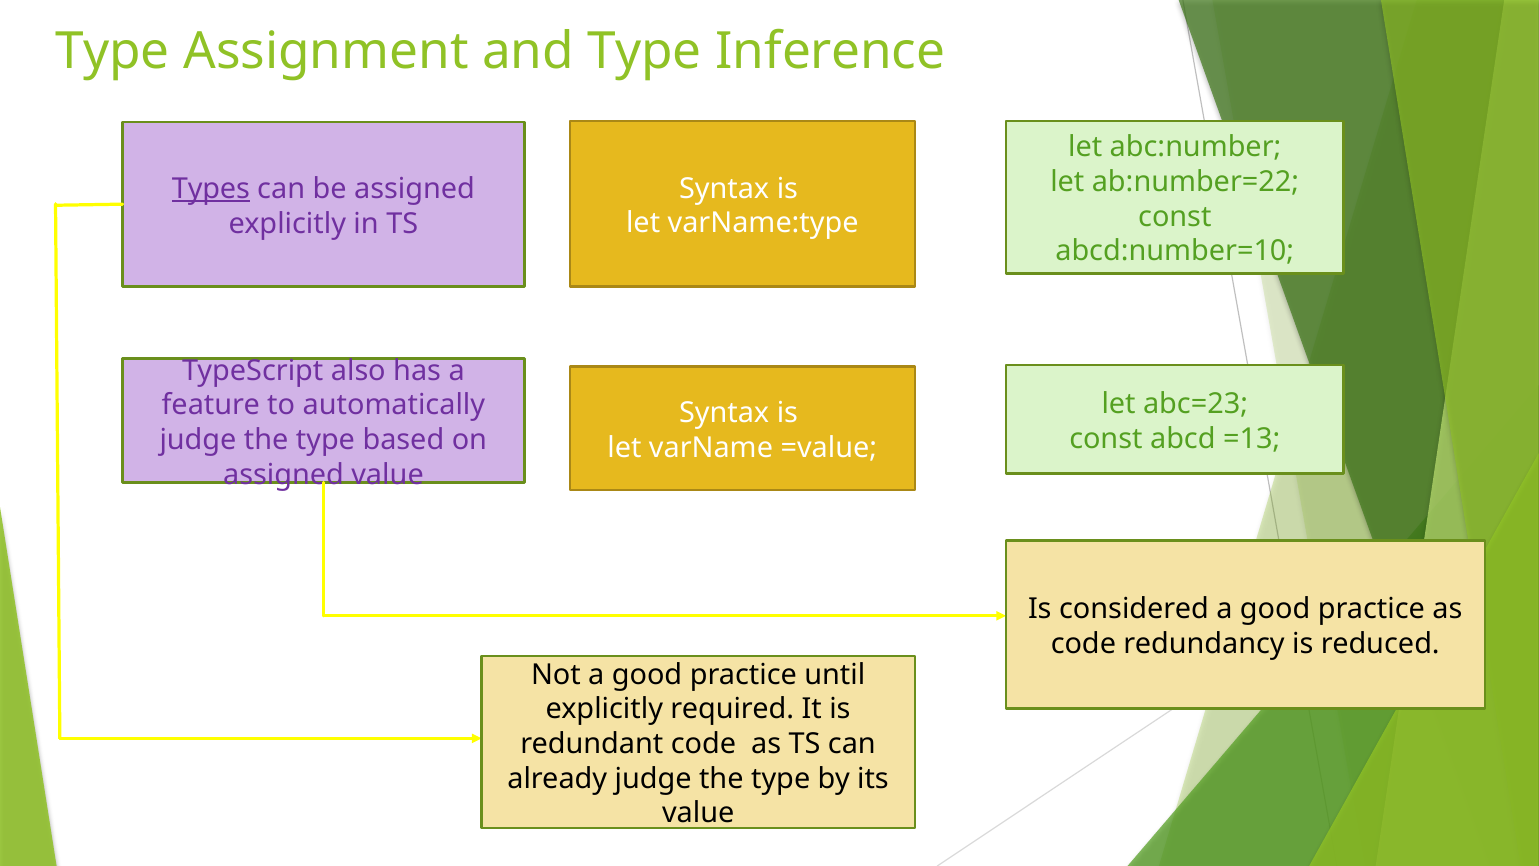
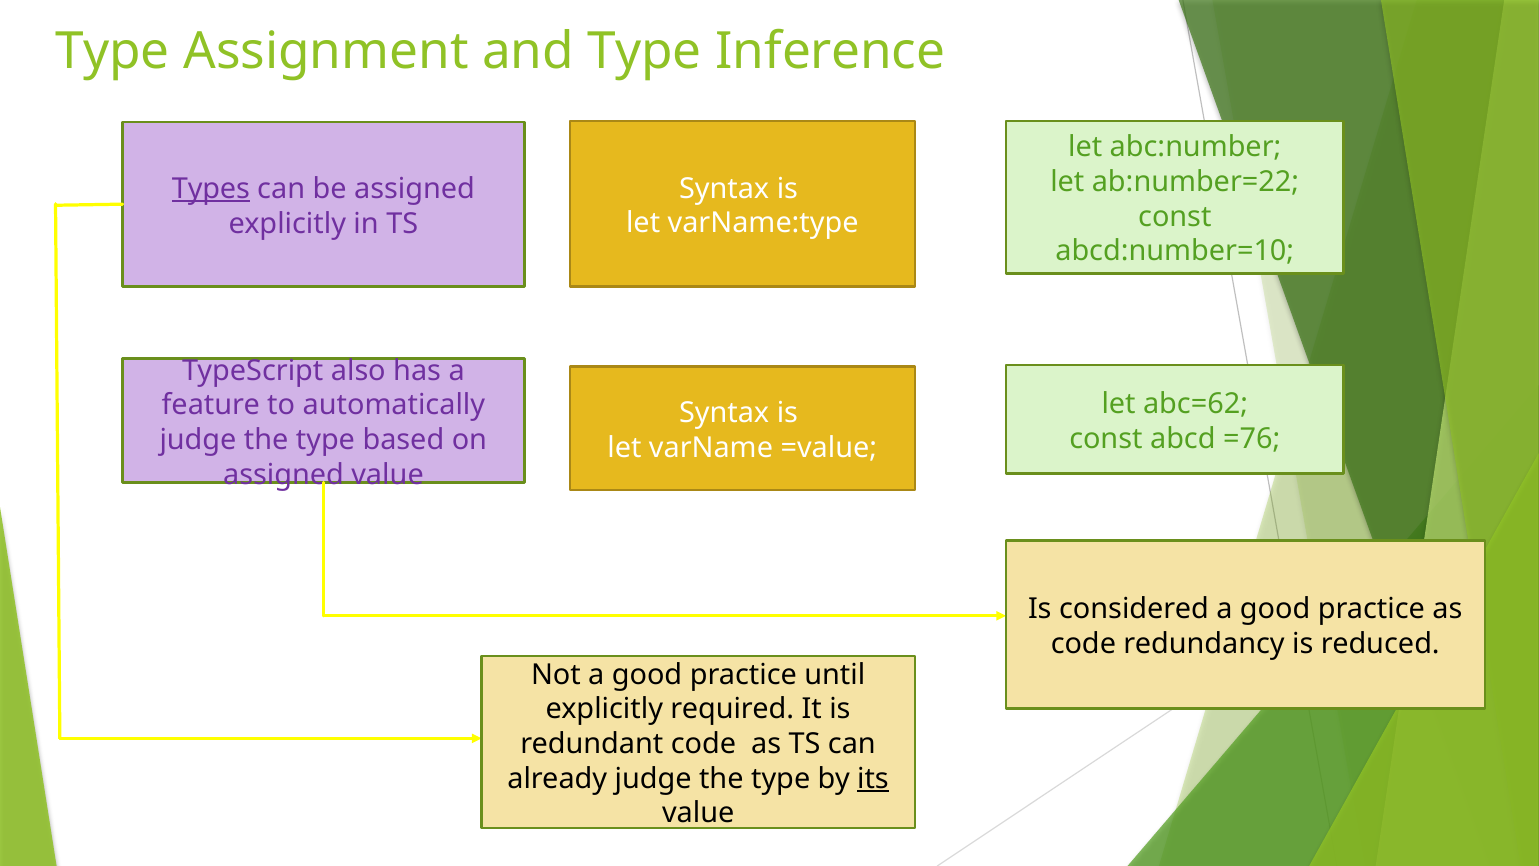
abc=23: abc=23 -> abc=62
=13: =13 -> =76
its underline: none -> present
